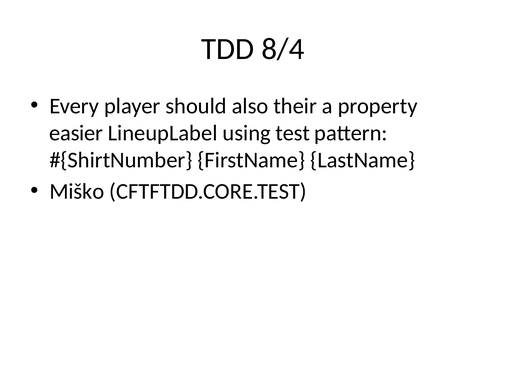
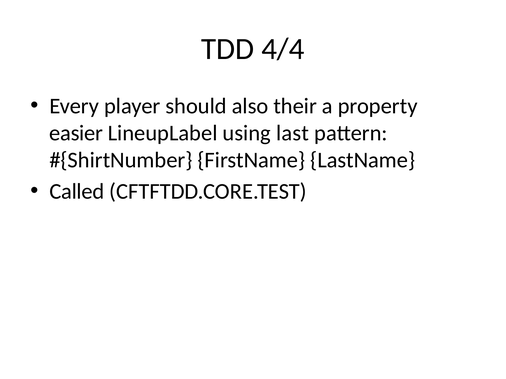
8/4: 8/4 -> 4/4
test: test -> last
Miško: Miško -> Called
